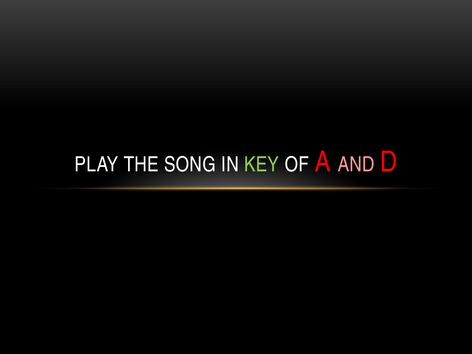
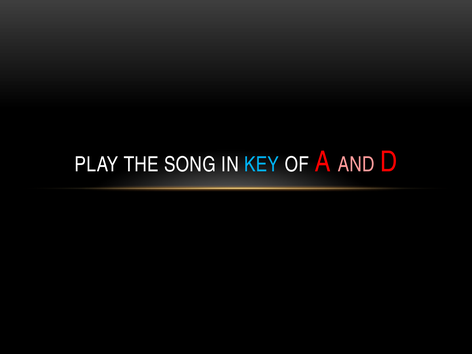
KEY colour: light green -> light blue
